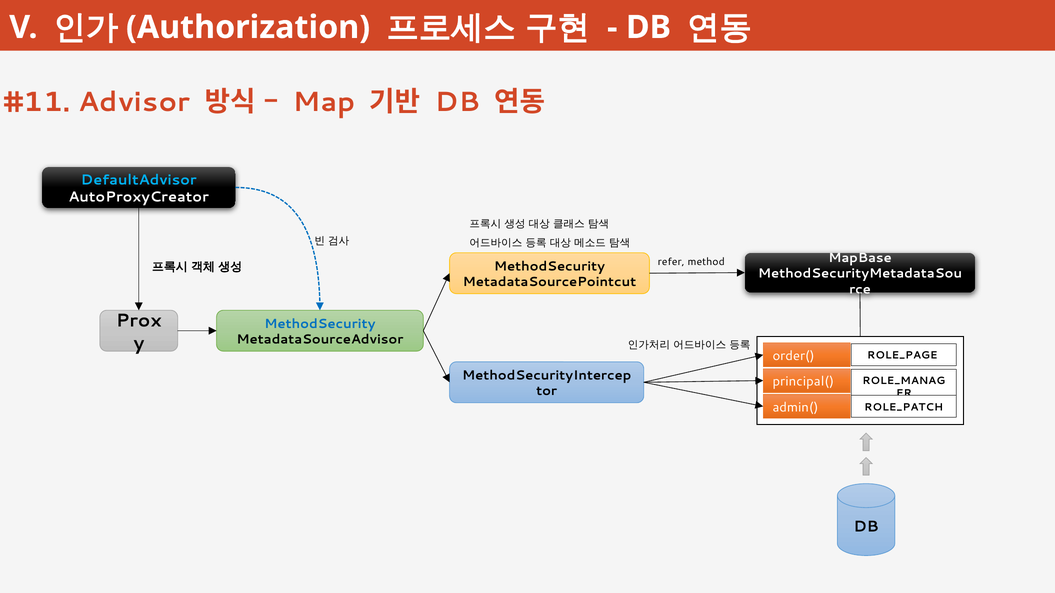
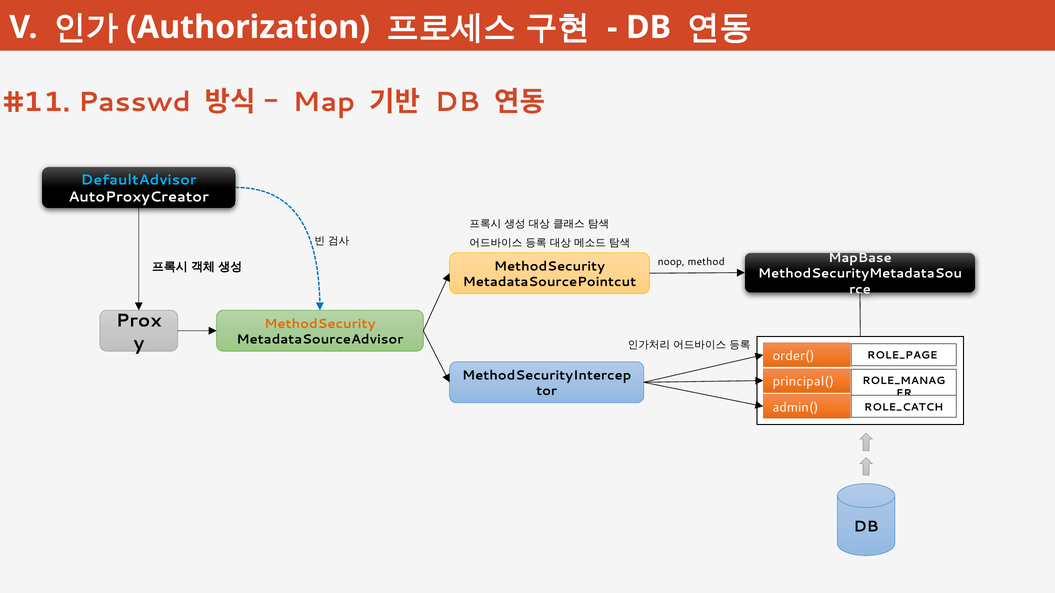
Advisor: Advisor -> Passwd
refer: refer -> noop
MethodSecurity at (320, 324) colour: blue -> orange
ROLE_PATCH: ROLE_PATCH -> ROLE_CATCH
